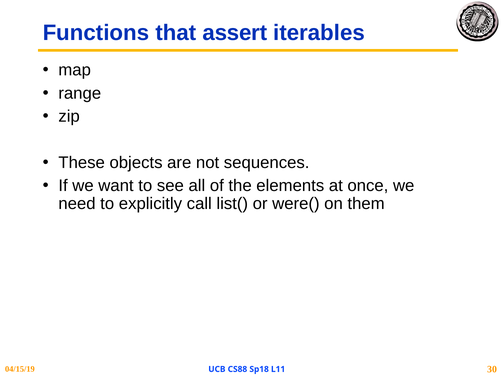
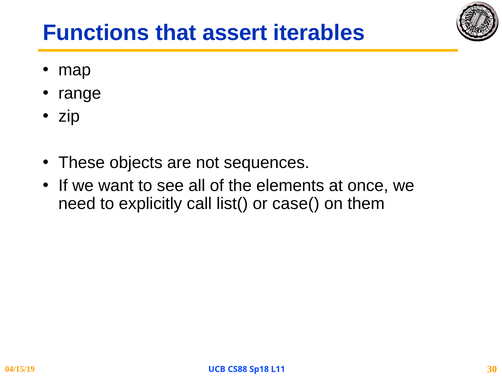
were(: were( -> case(
